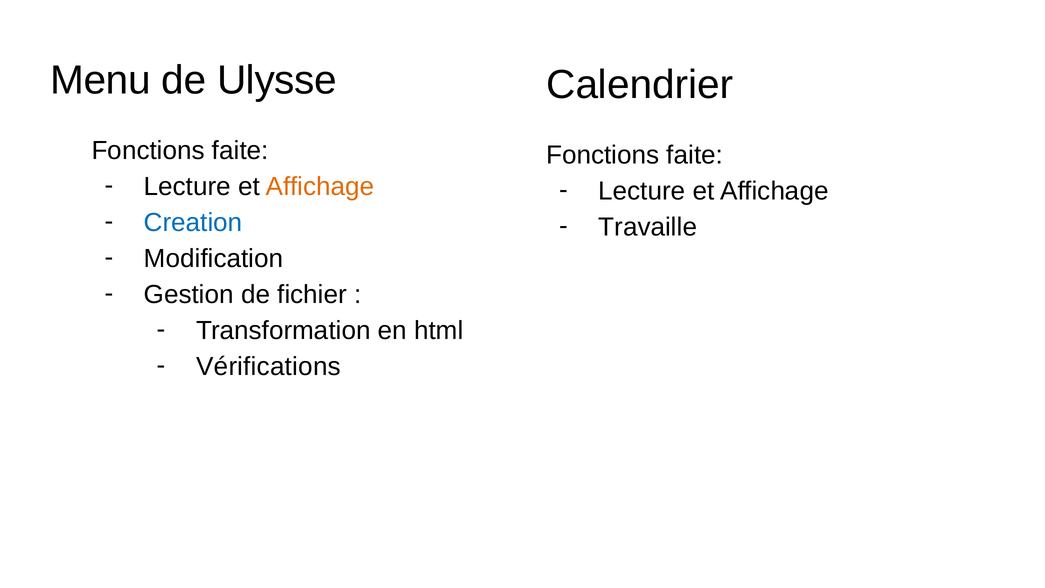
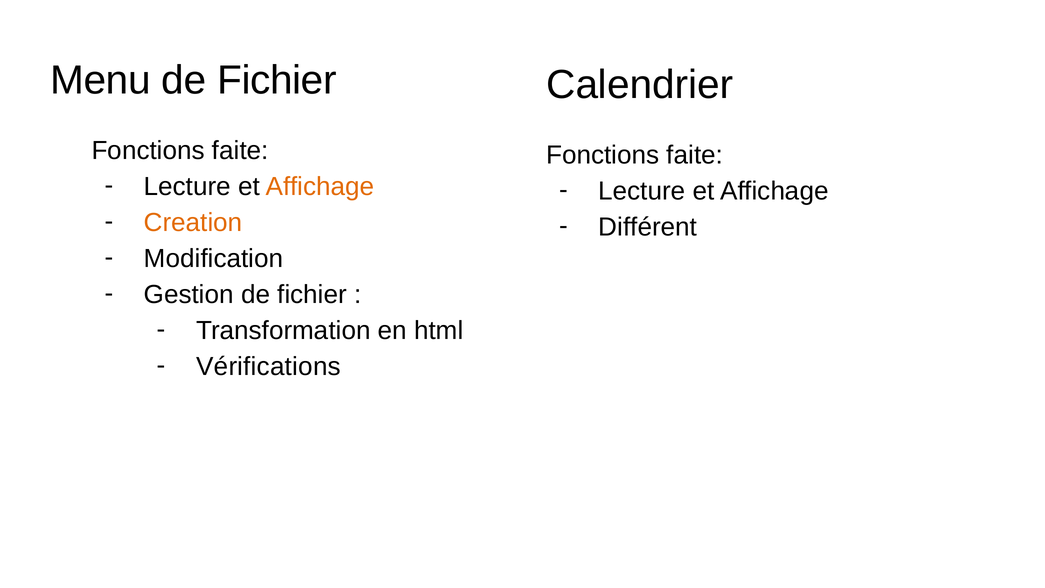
Ulysse at (277, 80): Ulysse -> Fichier
Creation colour: blue -> orange
Travaille: Travaille -> Différent
